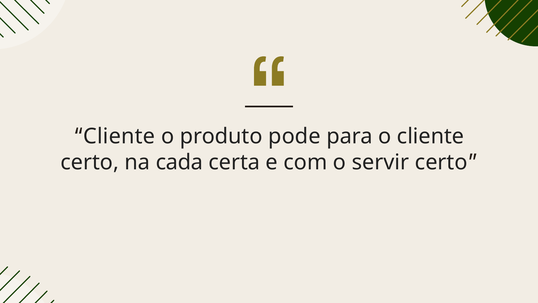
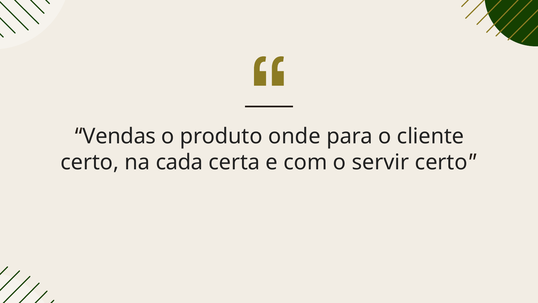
Cliente at (119, 136): Cliente -> Vendas
pode: pode -> onde
